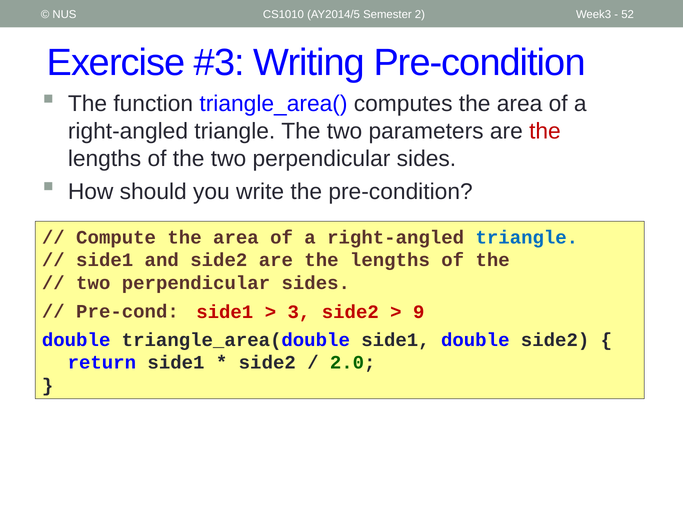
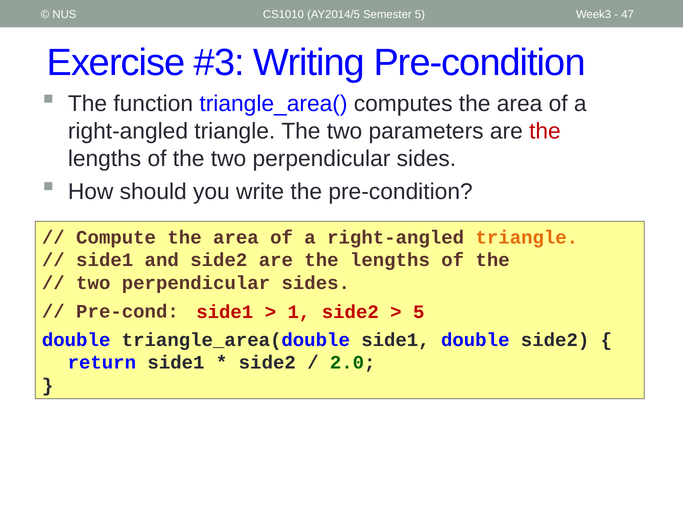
Semester 2: 2 -> 5
52: 52 -> 47
triangle at (527, 237) colour: blue -> orange
3: 3 -> 1
9 at (419, 312): 9 -> 5
